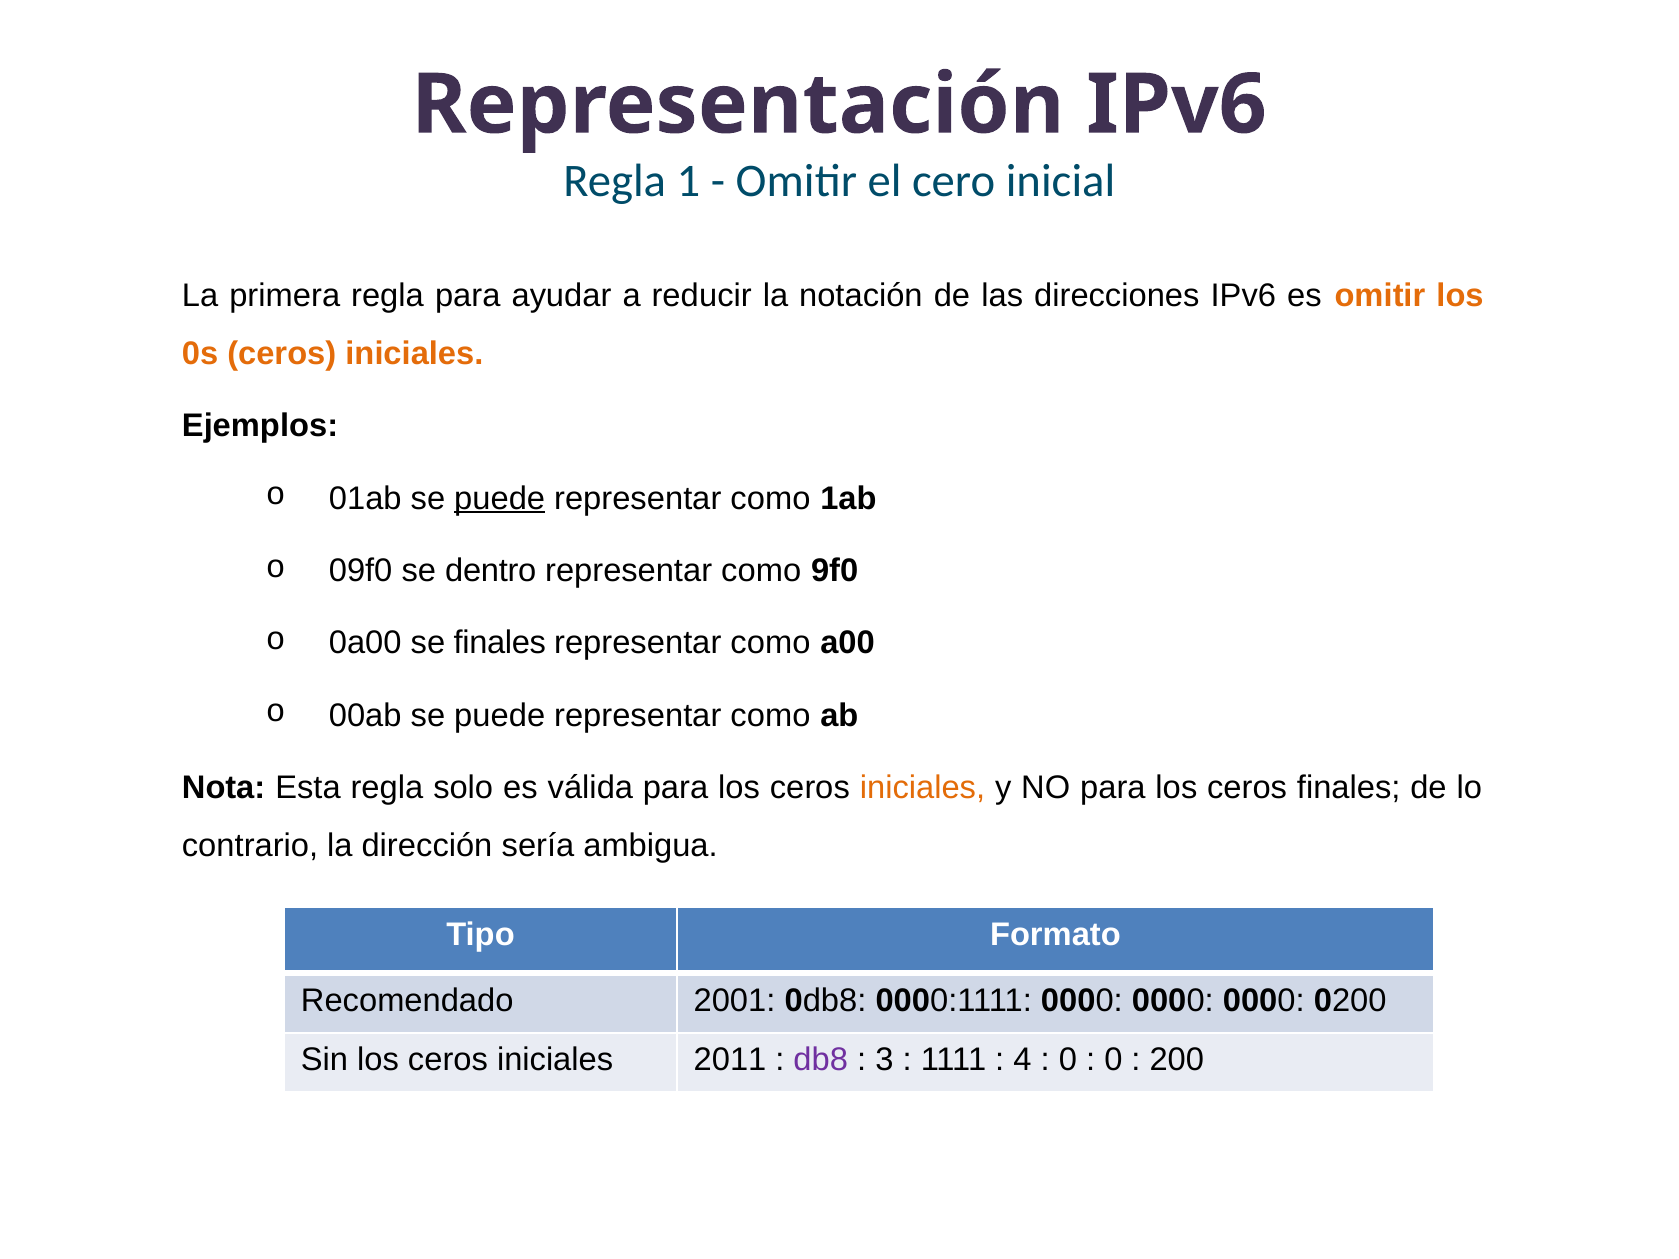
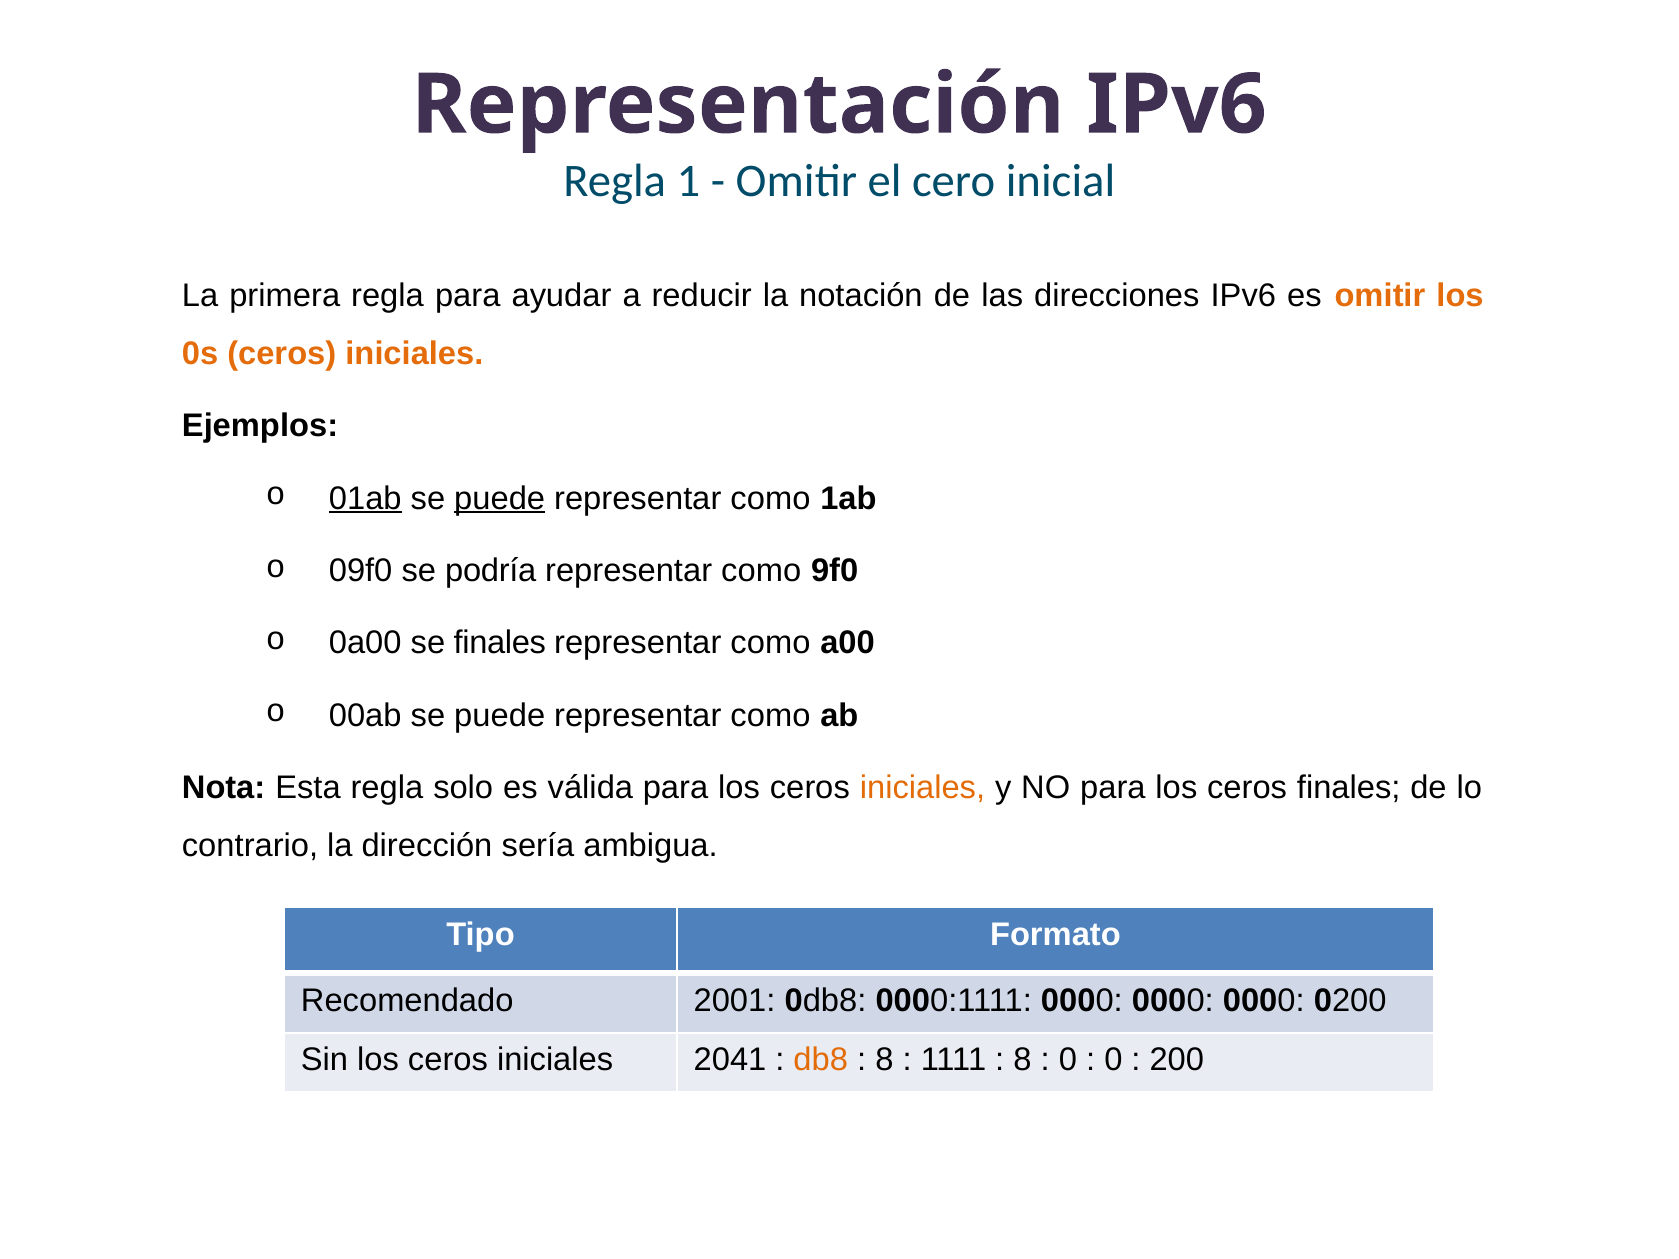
01ab underline: none -> present
dentro: dentro -> podría
2011: 2011 -> 2041
db8 colour: purple -> orange
3 at (884, 1060): 3 -> 8
4 at (1022, 1060): 4 -> 8
